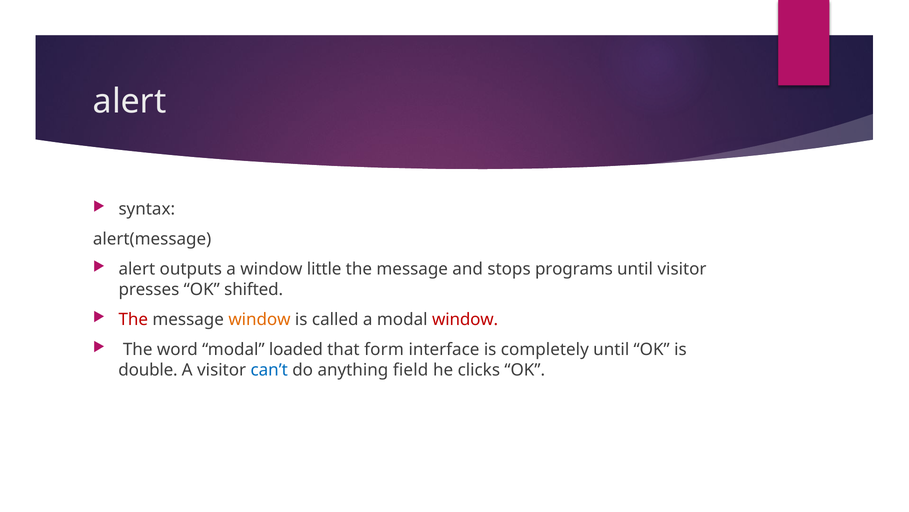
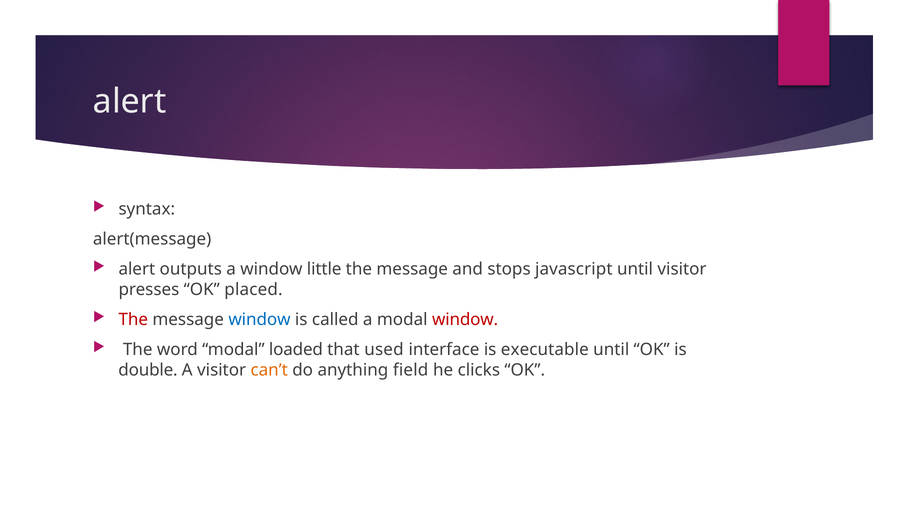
programs: programs -> javascript
shifted: shifted -> placed
window at (259, 319) colour: orange -> blue
form: form -> used
completely: completely -> executable
can’t colour: blue -> orange
